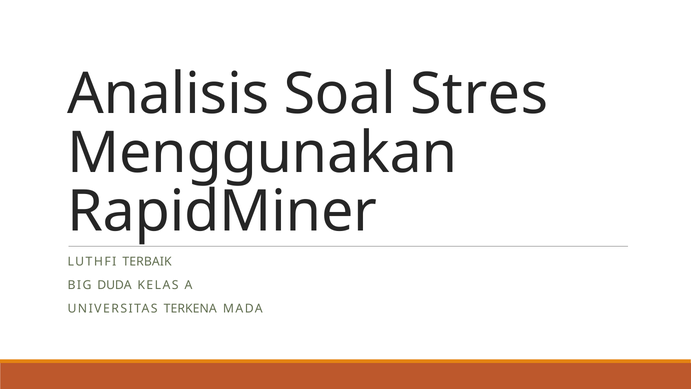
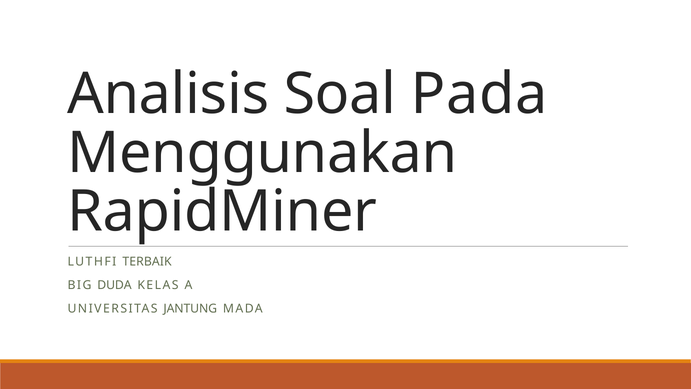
Stres: Stres -> Pada
TERKENA: TERKENA -> JANTUNG
